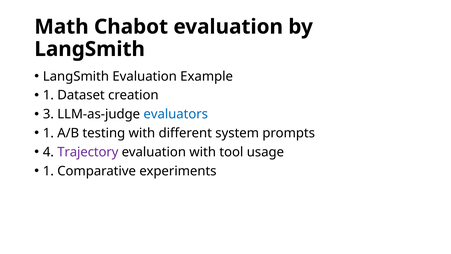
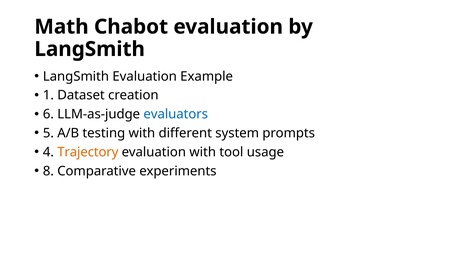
3: 3 -> 6
1 at (48, 133): 1 -> 5
Trajectory colour: purple -> orange
1 at (48, 171): 1 -> 8
